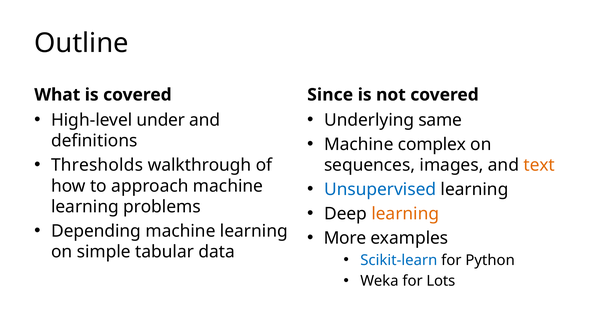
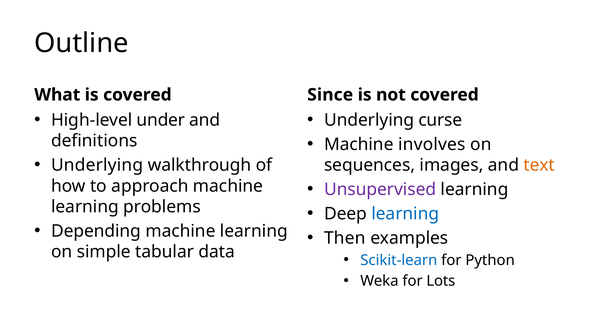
same: same -> curse
complex: complex -> involves
Thresholds at (97, 165): Thresholds -> Underlying
Unsupervised colour: blue -> purple
learning at (405, 214) colour: orange -> blue
More: More -> Then
